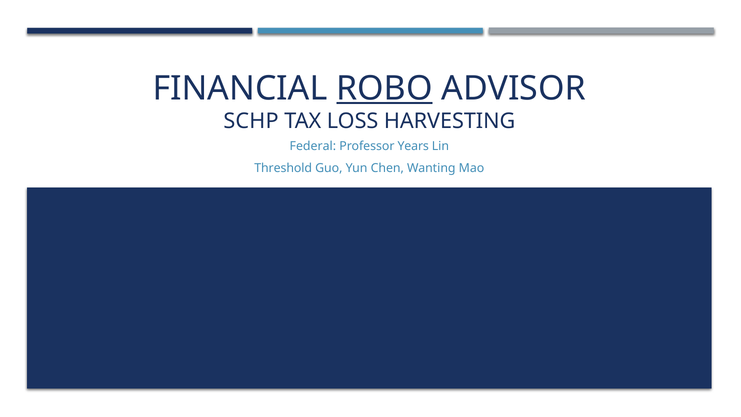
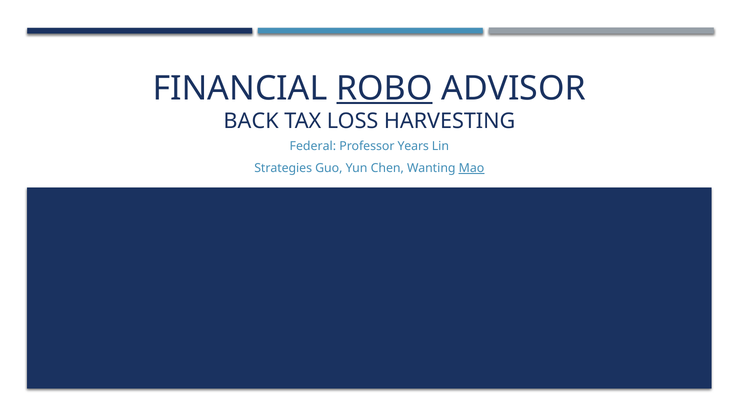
SCHP: SCHP -> BACK
Threshold: Threshold -> Strategies
Mao underline: none -> present
